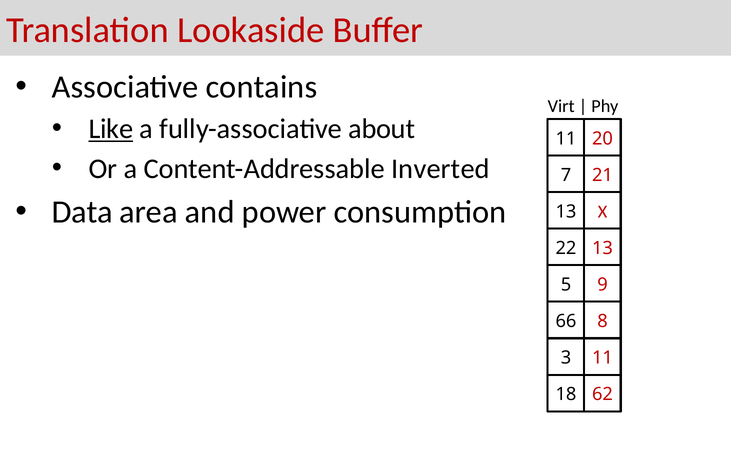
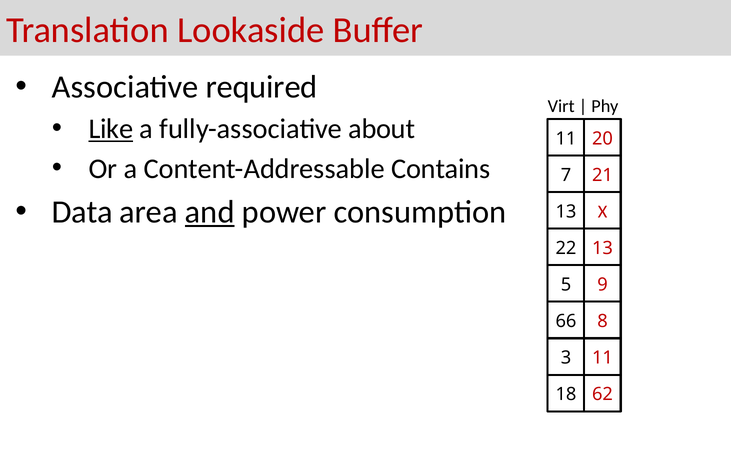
contains: contains -> required
Inverted: Inverted -> Contains
and underline: none -> present
